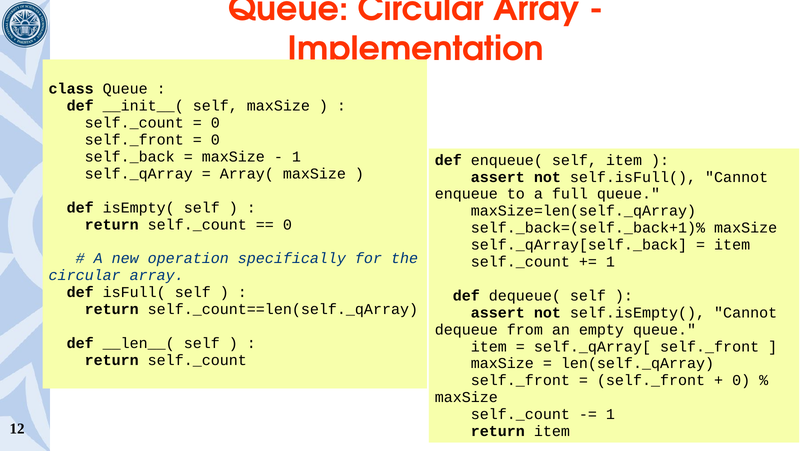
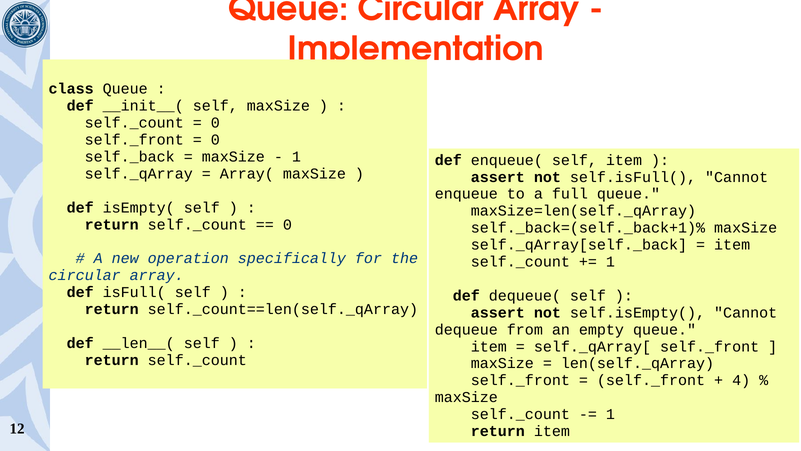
0 at (741, 380): 0 -> 4
